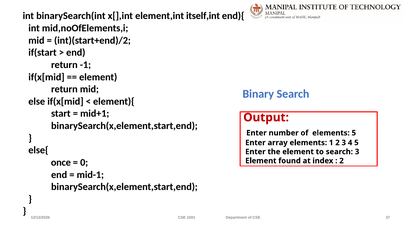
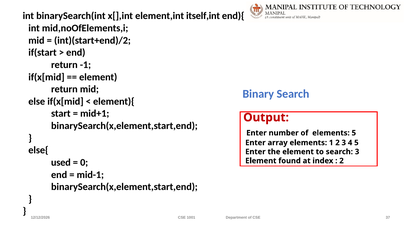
once: once -> used
